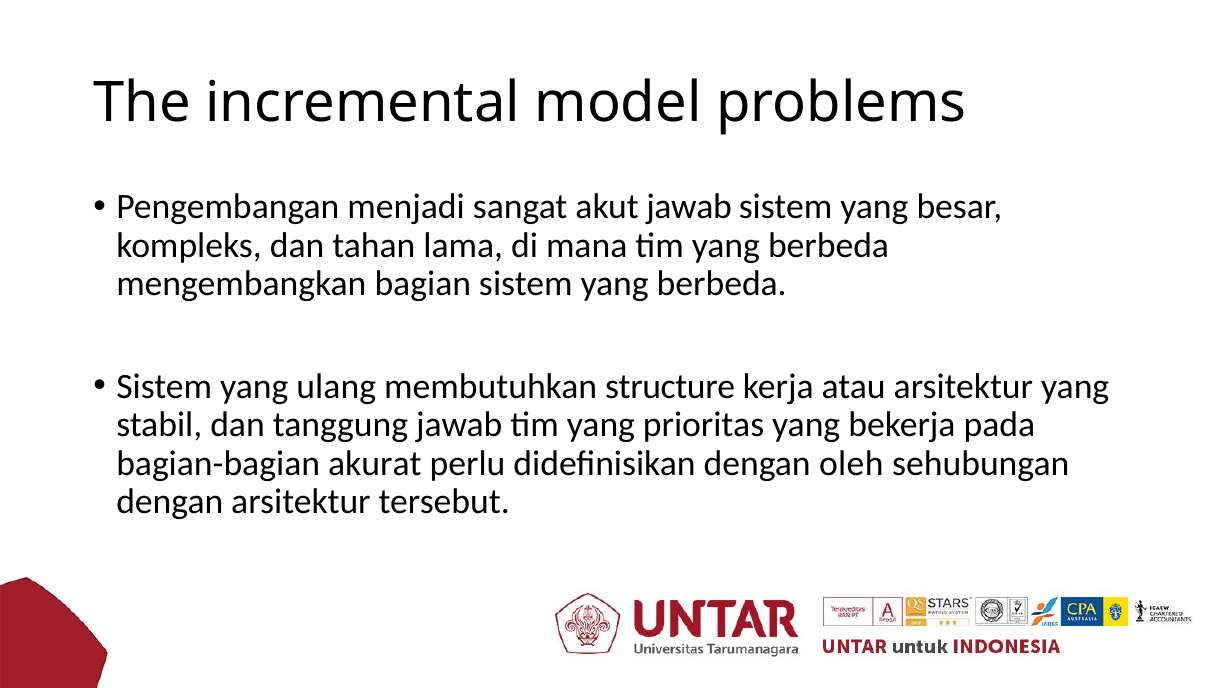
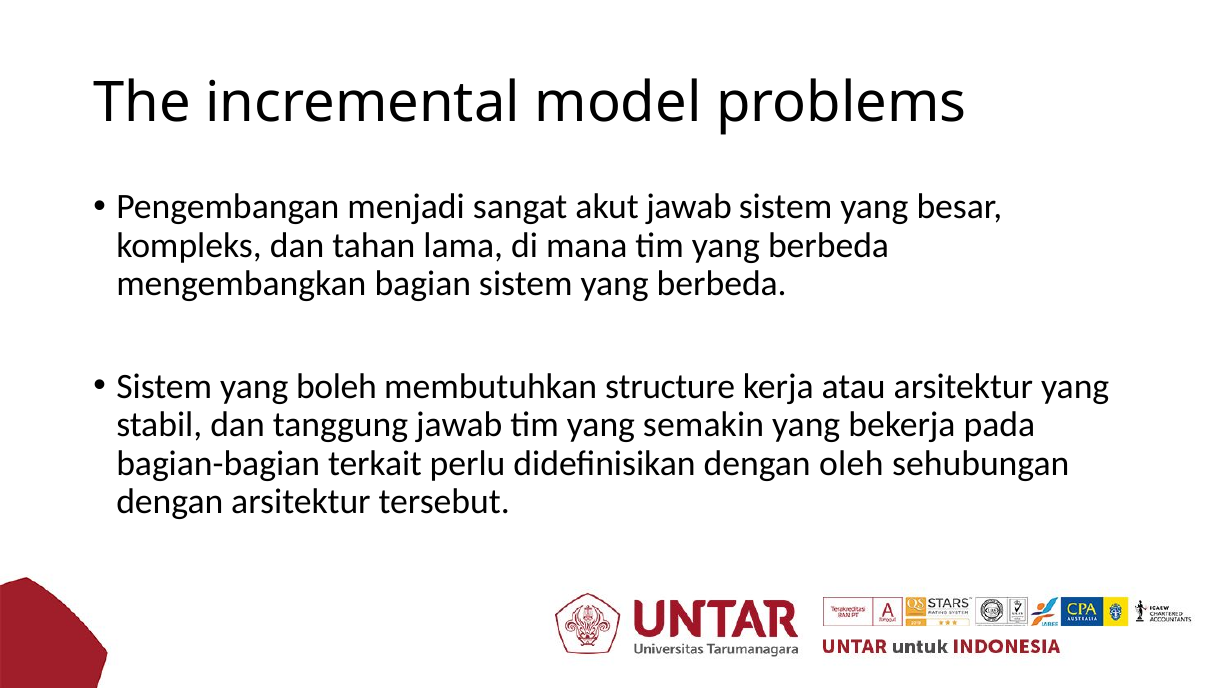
ulang: ulang -> boleh
prioritas: prioritas -> semakin
akurat: akurat -> terkait
